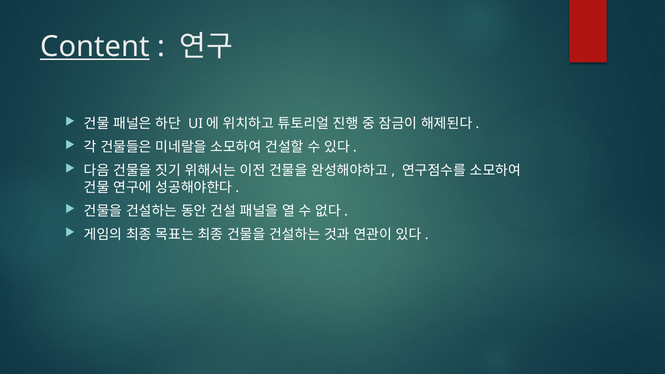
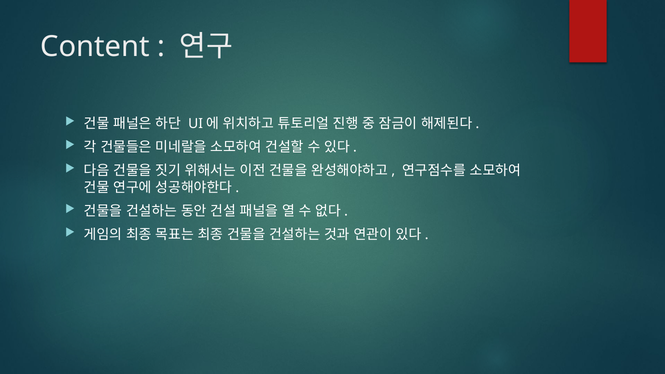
Content underline: present -> none
